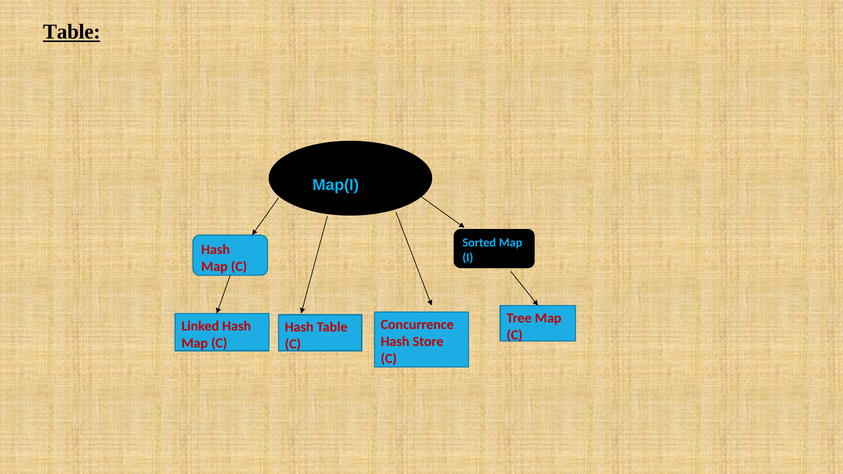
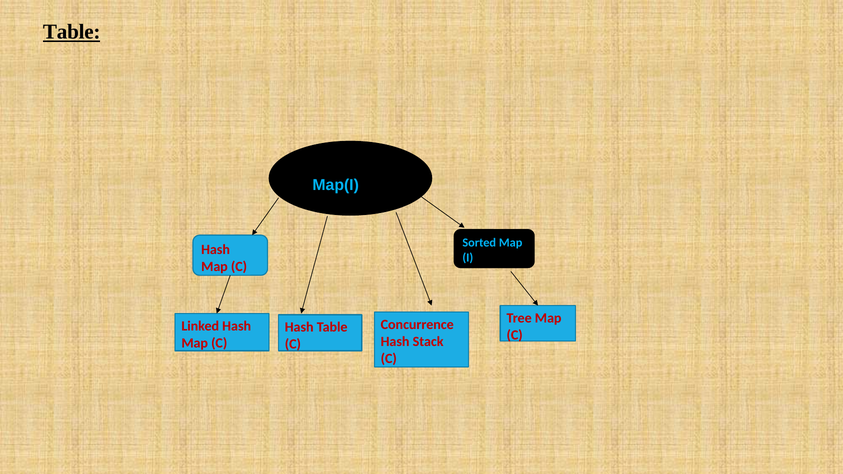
Store: Store -> Stack
